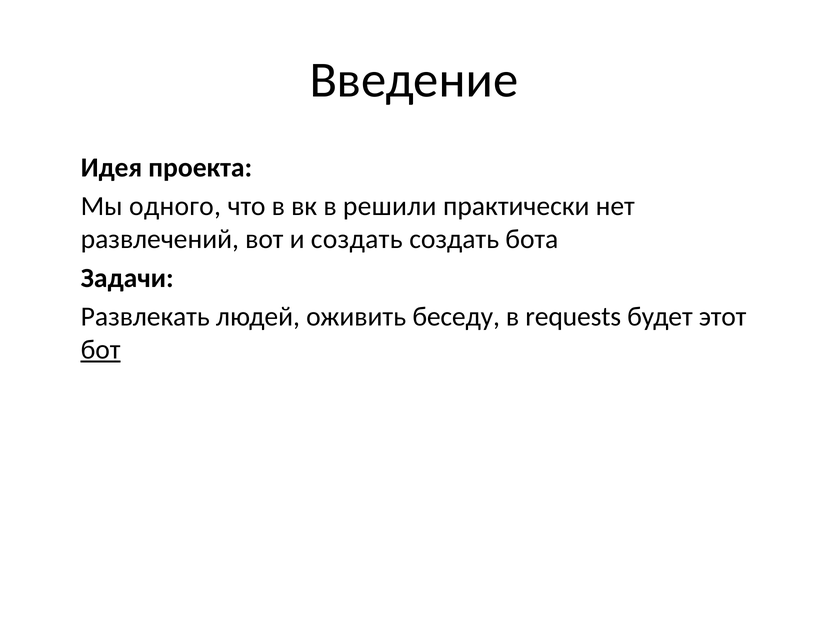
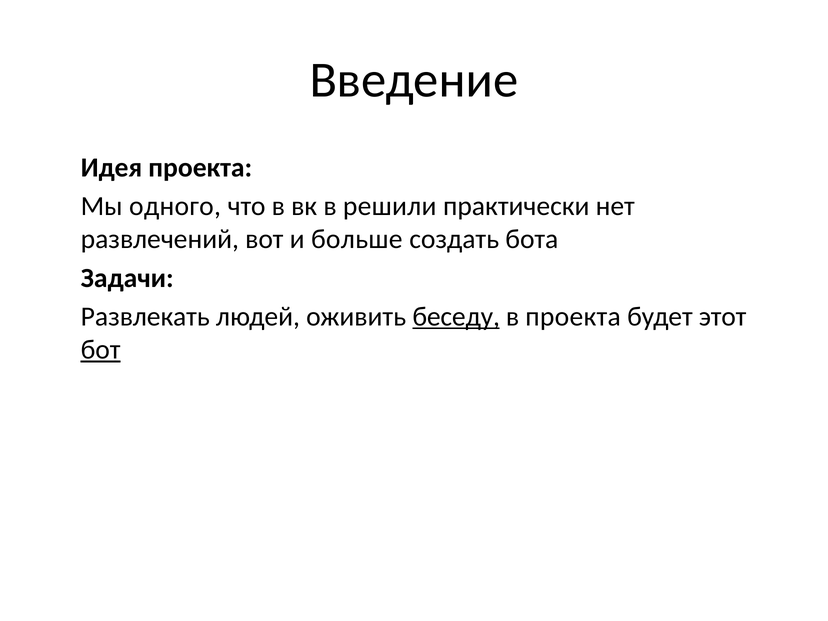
и создать: создать -> больше
беседу underline: none -> present
в requests: requests -> проекта
